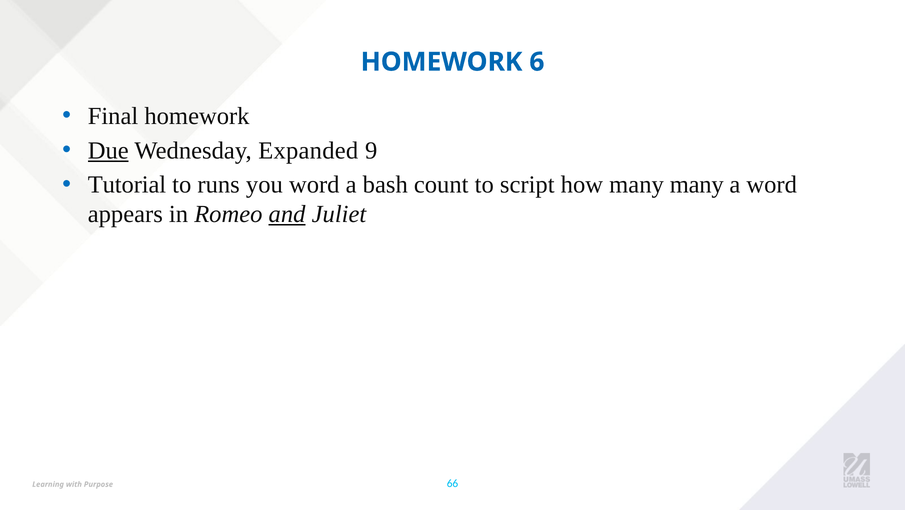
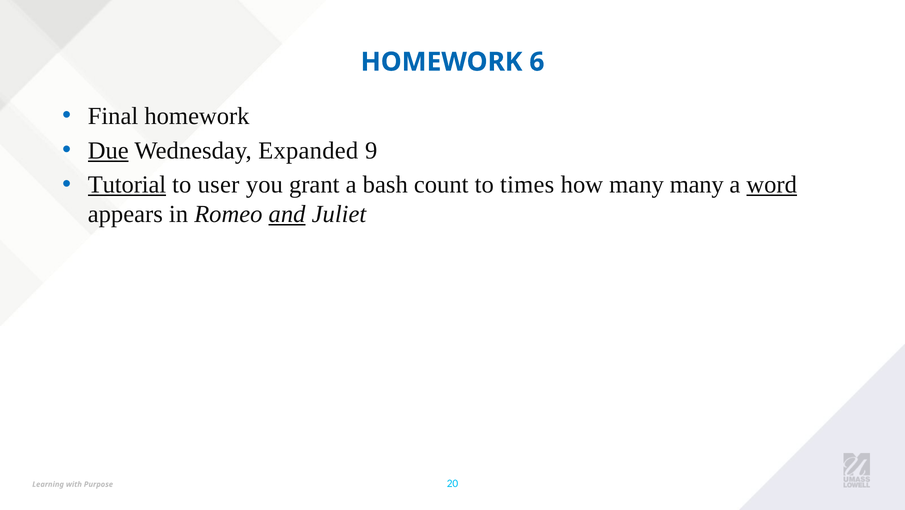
Tutorial underline: none -> present
runs: runs -> user
you word: word -> grant
script: script -> times
word at (772, 185) underline: none -> present
66: 66 -> 20
